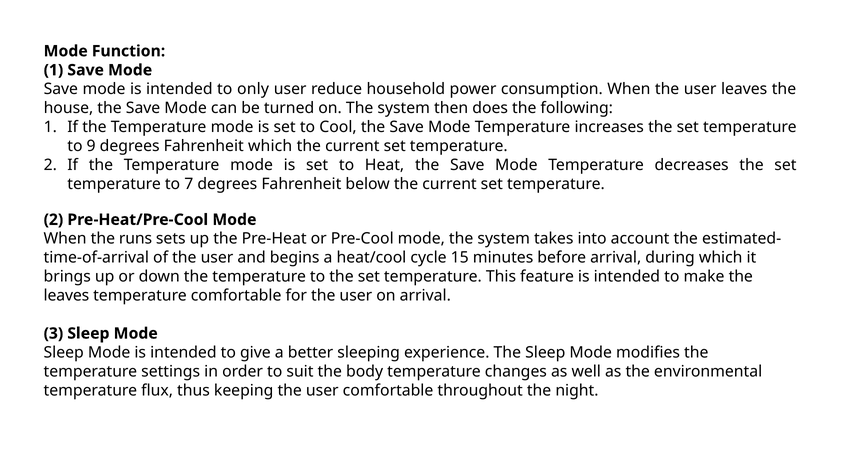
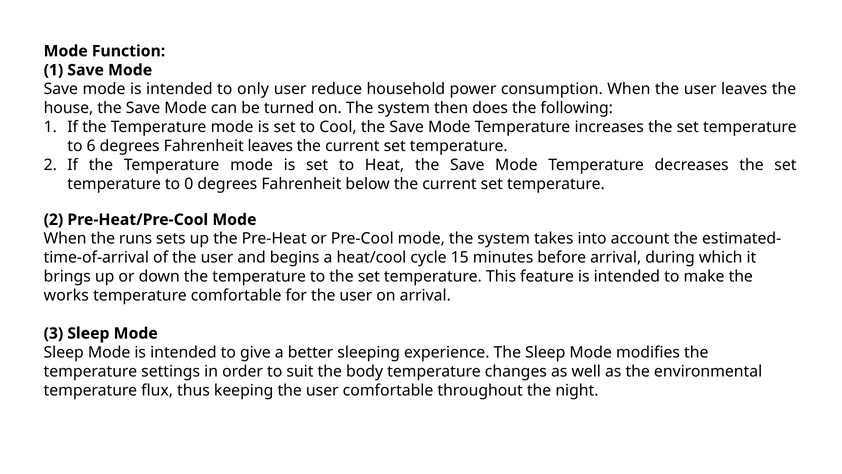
9: 9 -> 6
Fahrenheit which: which -> leaves
7: 7 -> 0
leaves at (66, 295): leaves -> works
